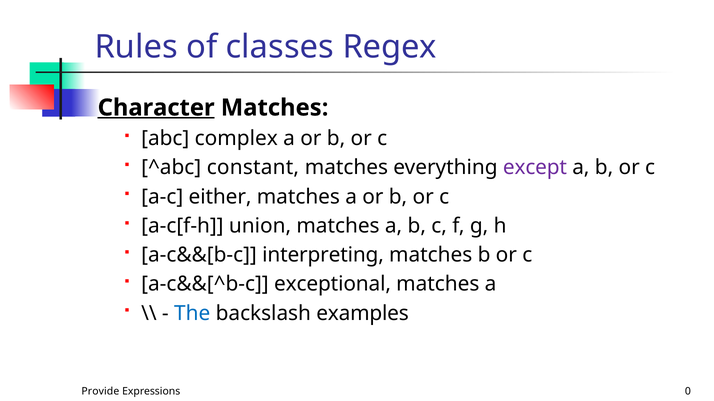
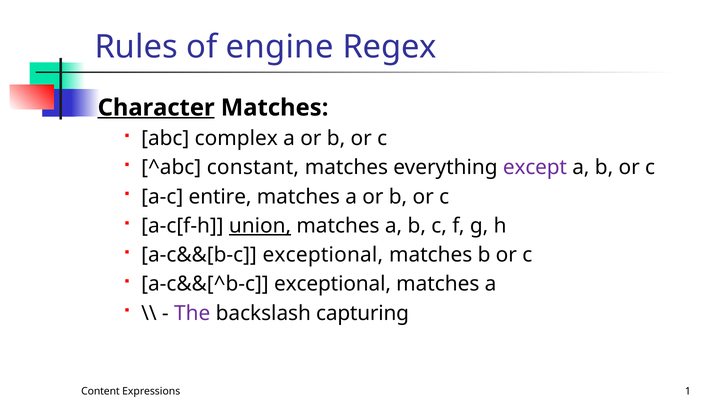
classes: classes -> engine
either: either -> entire
union underline: none -> present
a-c&&[b-c interpreting: interpreting -> exceptional
The colour: blue -> purple
examples: examples -> capturing
Provide: Provide -> Content
0: 0 -> 1
